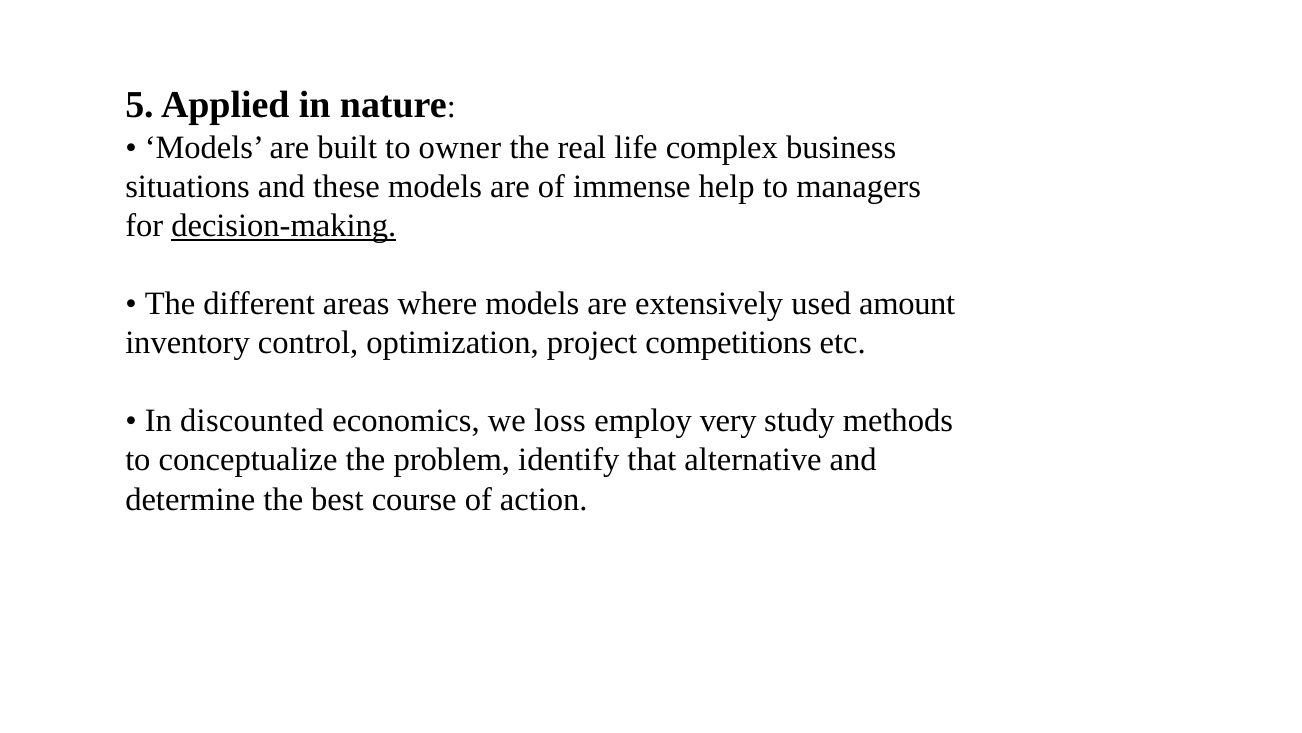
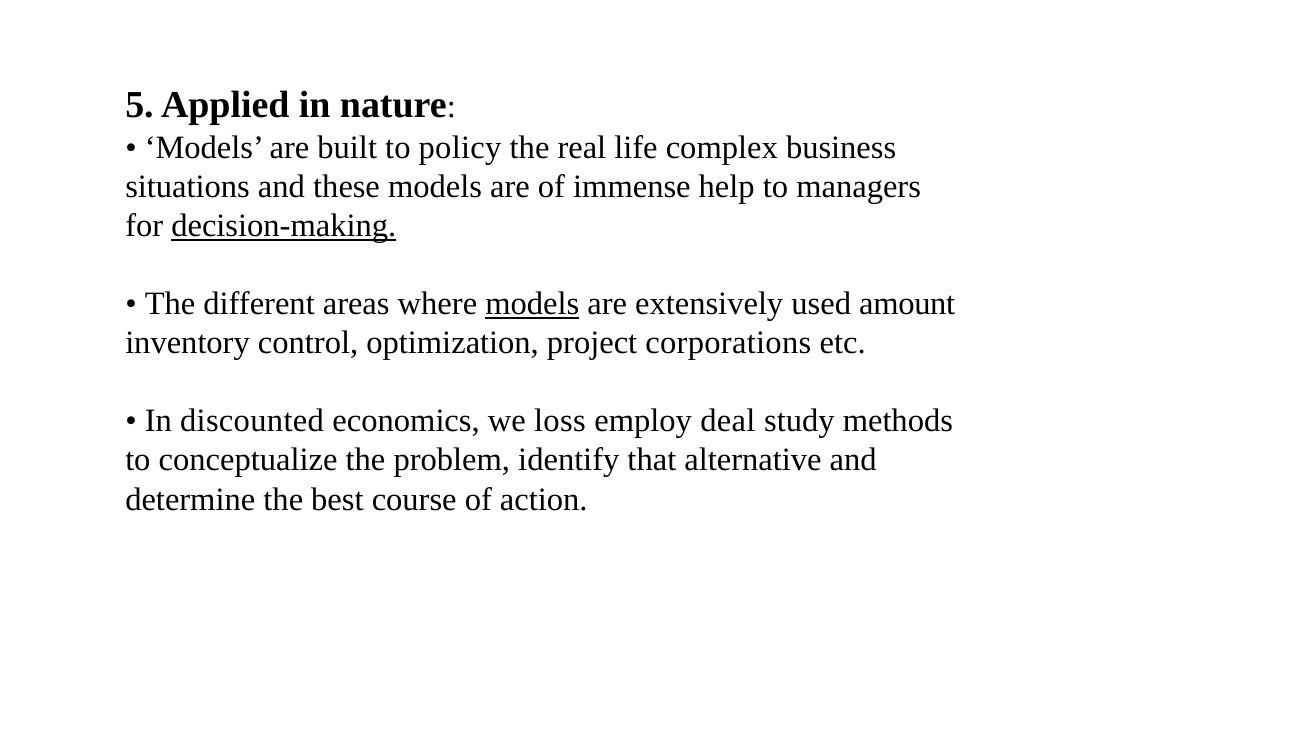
owner: owner -> policy
models at (532, 304) underline: none -> present
competitions: competitions -> corporations
very: very -> deal
